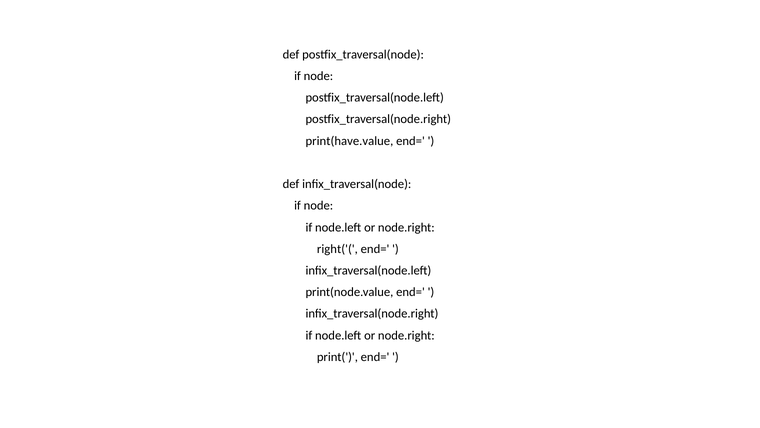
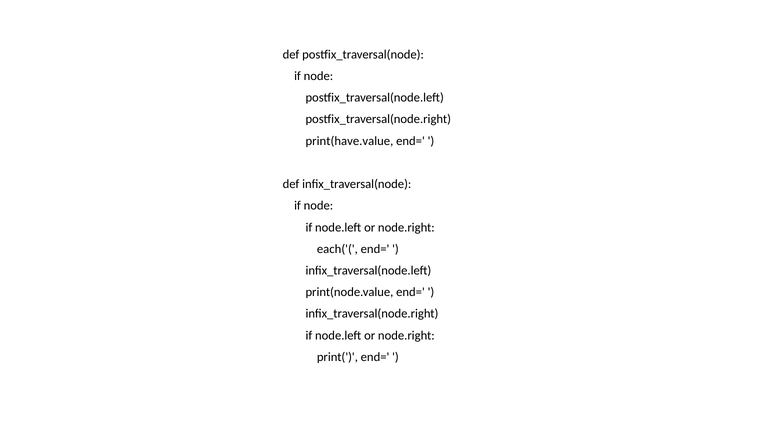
right('(: right('( -> each('(
